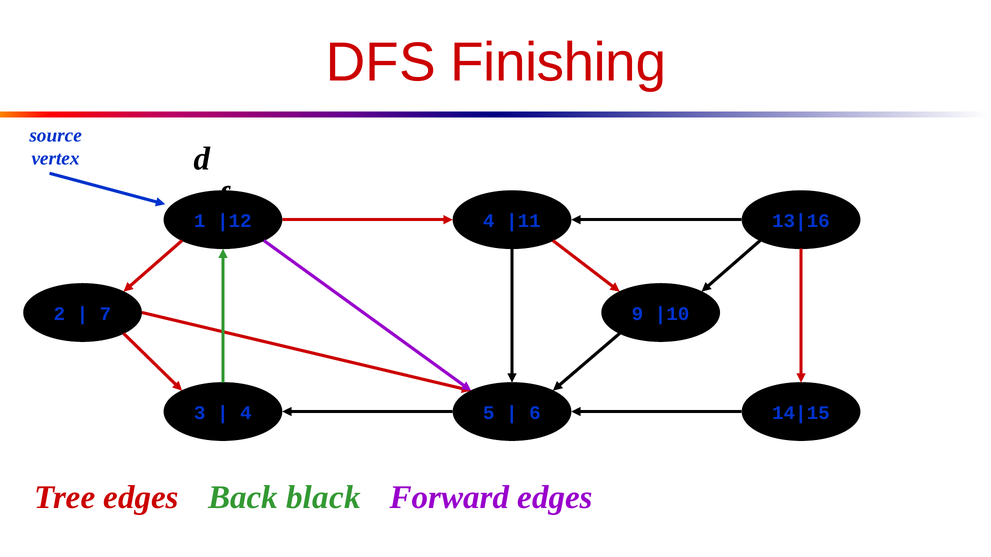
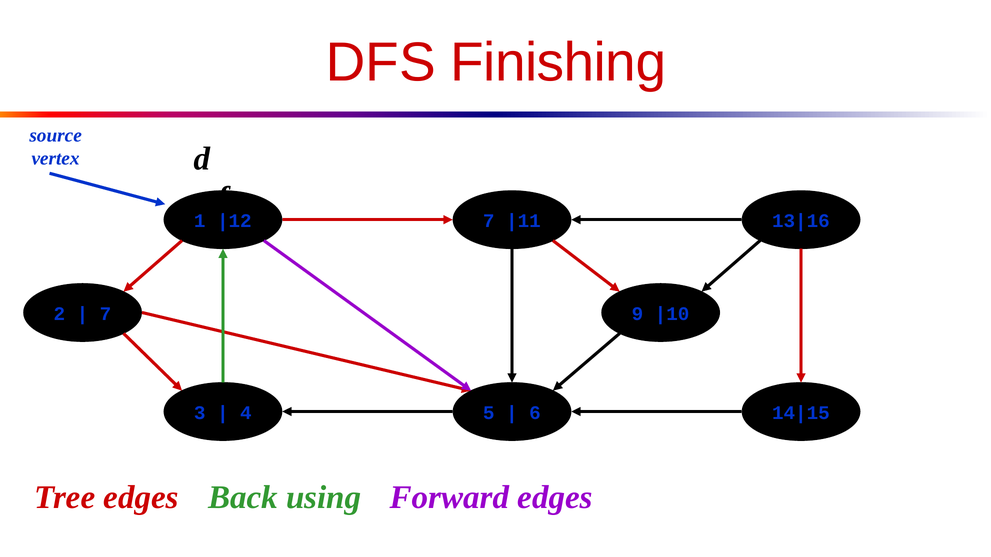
4 at (489, 221): 4 -> 7
black: black -> using
